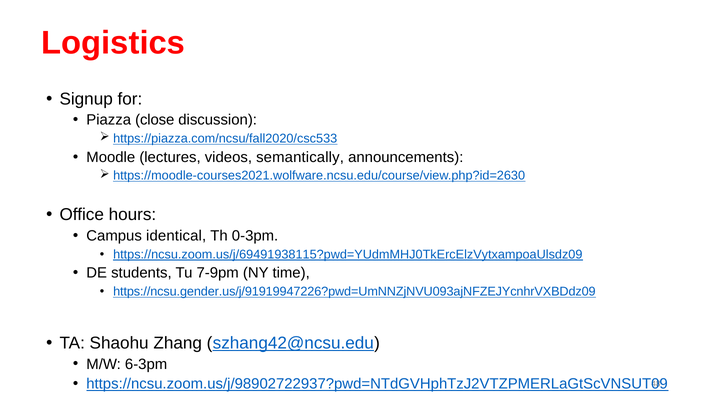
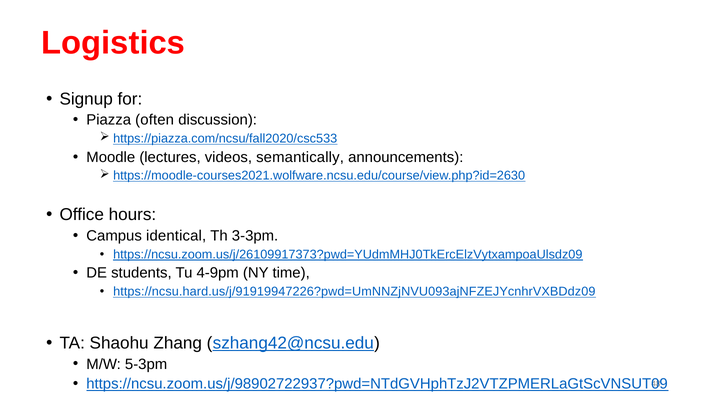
close: close -> often
0-3pm: 0-3pm -> 3-3pm
https://ncsu.zoom.us/j/69491938115?pwd=YUdmMHJ0TkErcElzVytxampoaUlsdz09: https://ncsu.zoom.us/j/69491938115?pwd=YUdmMHJ0TkErcElzVytxampoaUlsdz09 -> https://ncsu.zoom.us/j/26109917373?pwd=YUdmMHJ0TkErcElzVytxampoaUlsdz09
7-9pm: 7-9pm -> 4-9pm
https://ncsu.gender.us/j/91919947226?pwd=UmNNZjNVU093ajNFZEJYcnhrVXBDdz09: https://ncsu.gender.us/j/91919947226?pwd=UmNNZjNVU093ajNFZEJYcnhrVXBDdz09 -> https://ncsu.hard.us/j/91919947226?pwd=UmNNZjNVU093ajNFZEJYcnhrVXBDdz09
6-3pm: 6-3pm -> 5-3pm
